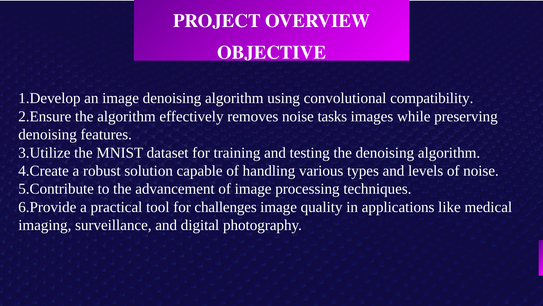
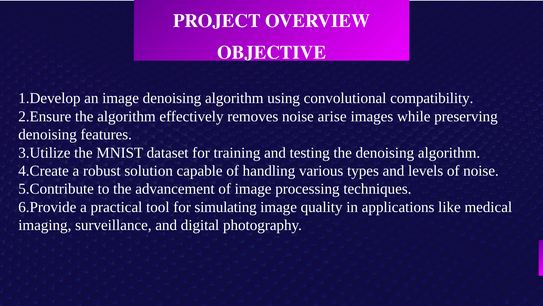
tasks: tasks -> arise
challenges: challenges -> simulating
